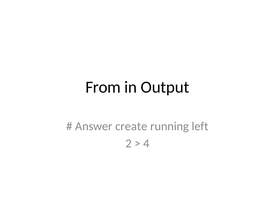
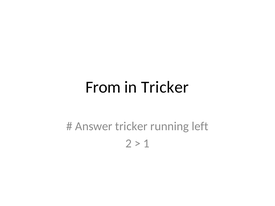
in Output: Output -> Tricker
Answer create: create -> tricker
4: 4 -> 1
